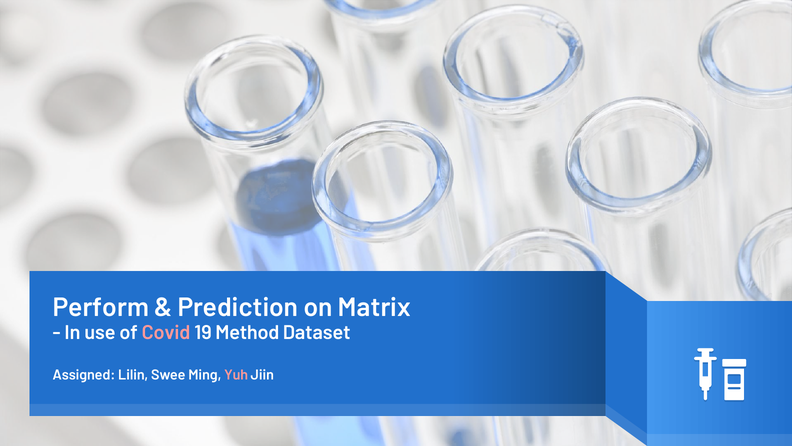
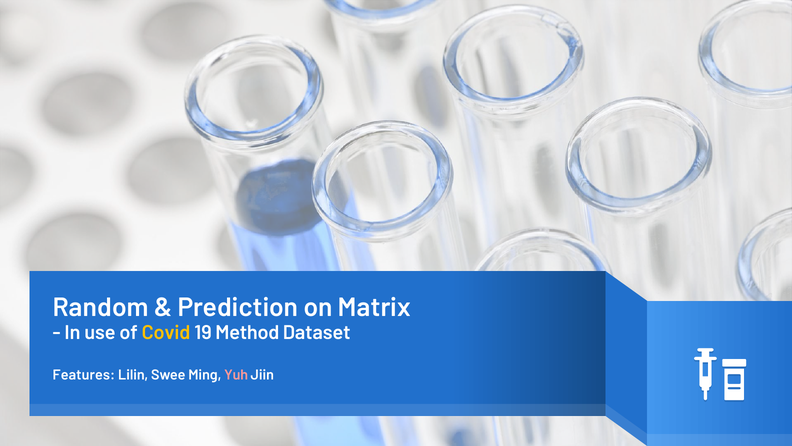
Perform: Perform -> Random
Covid colour: pink -> yellow
Assigned: Assigned -> Features
